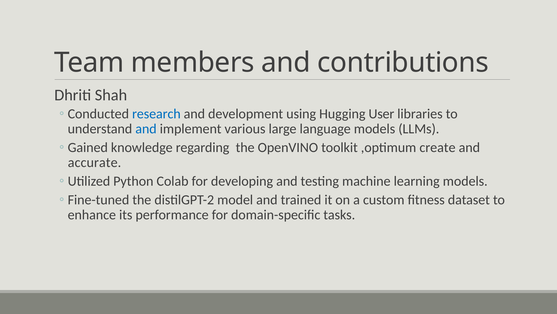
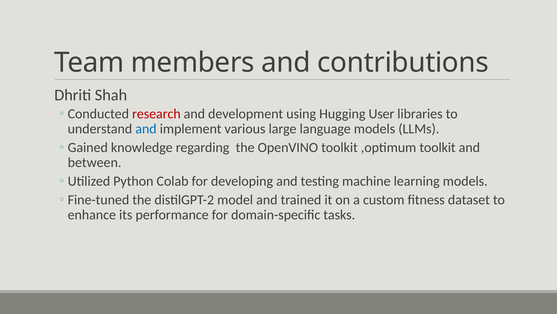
research colour: blue -> red
,optimum create: create -> toolkit
accurate: accurate -> between
